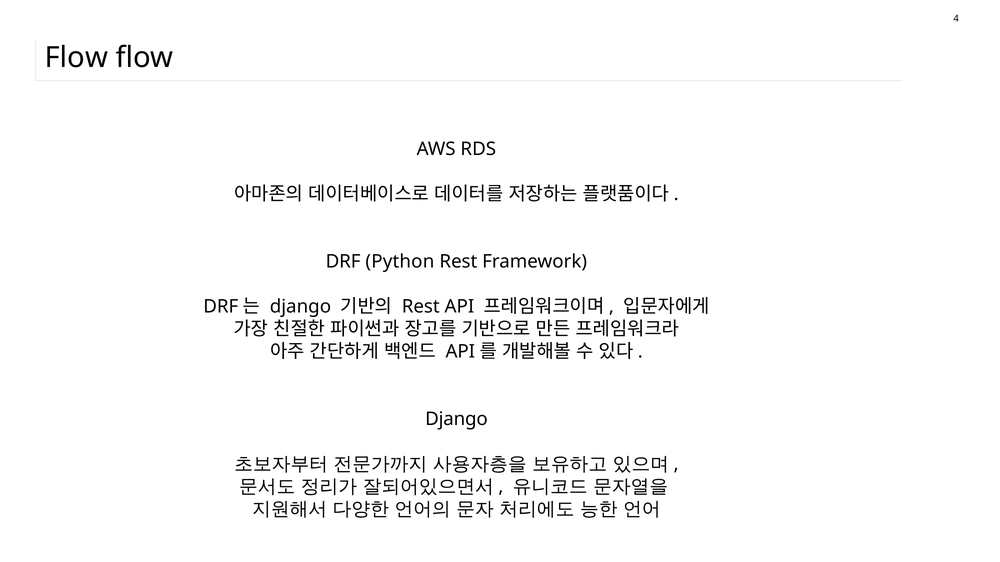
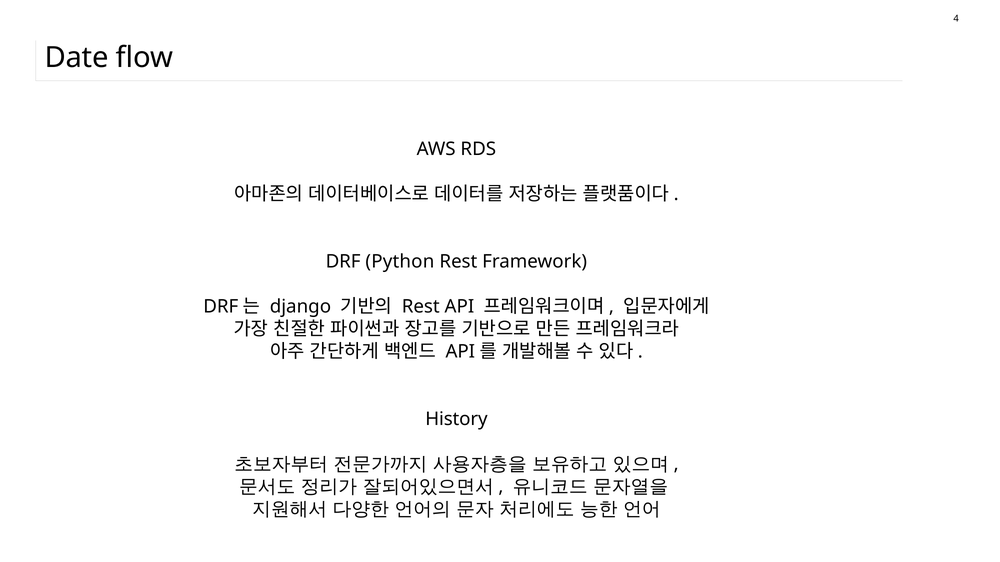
Flow at (76, 58): Flow -> Date
Django at (456, 419): Django -> History
